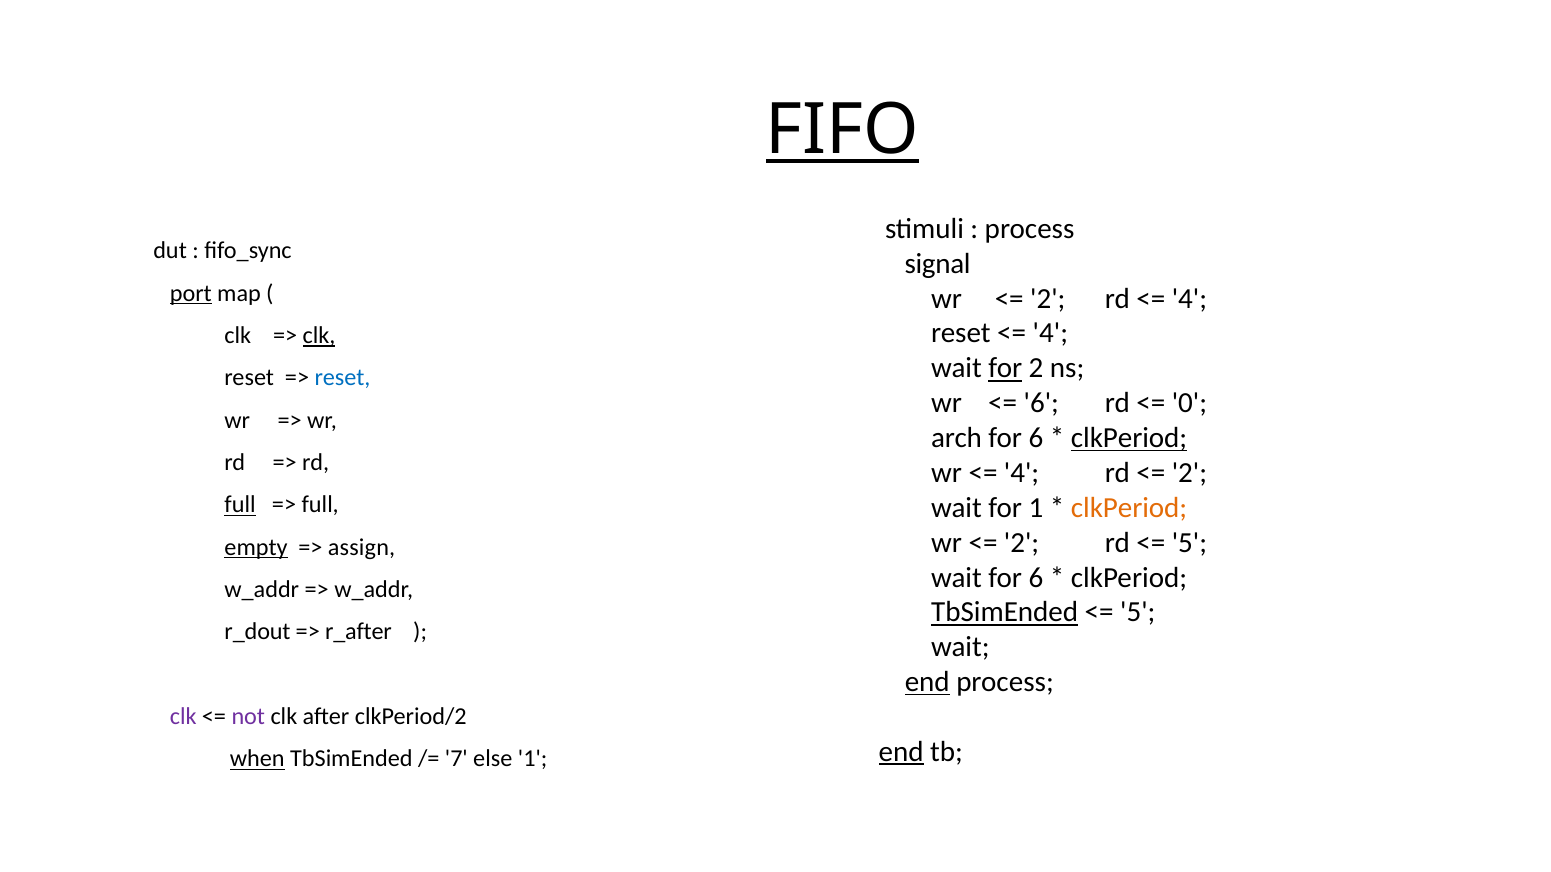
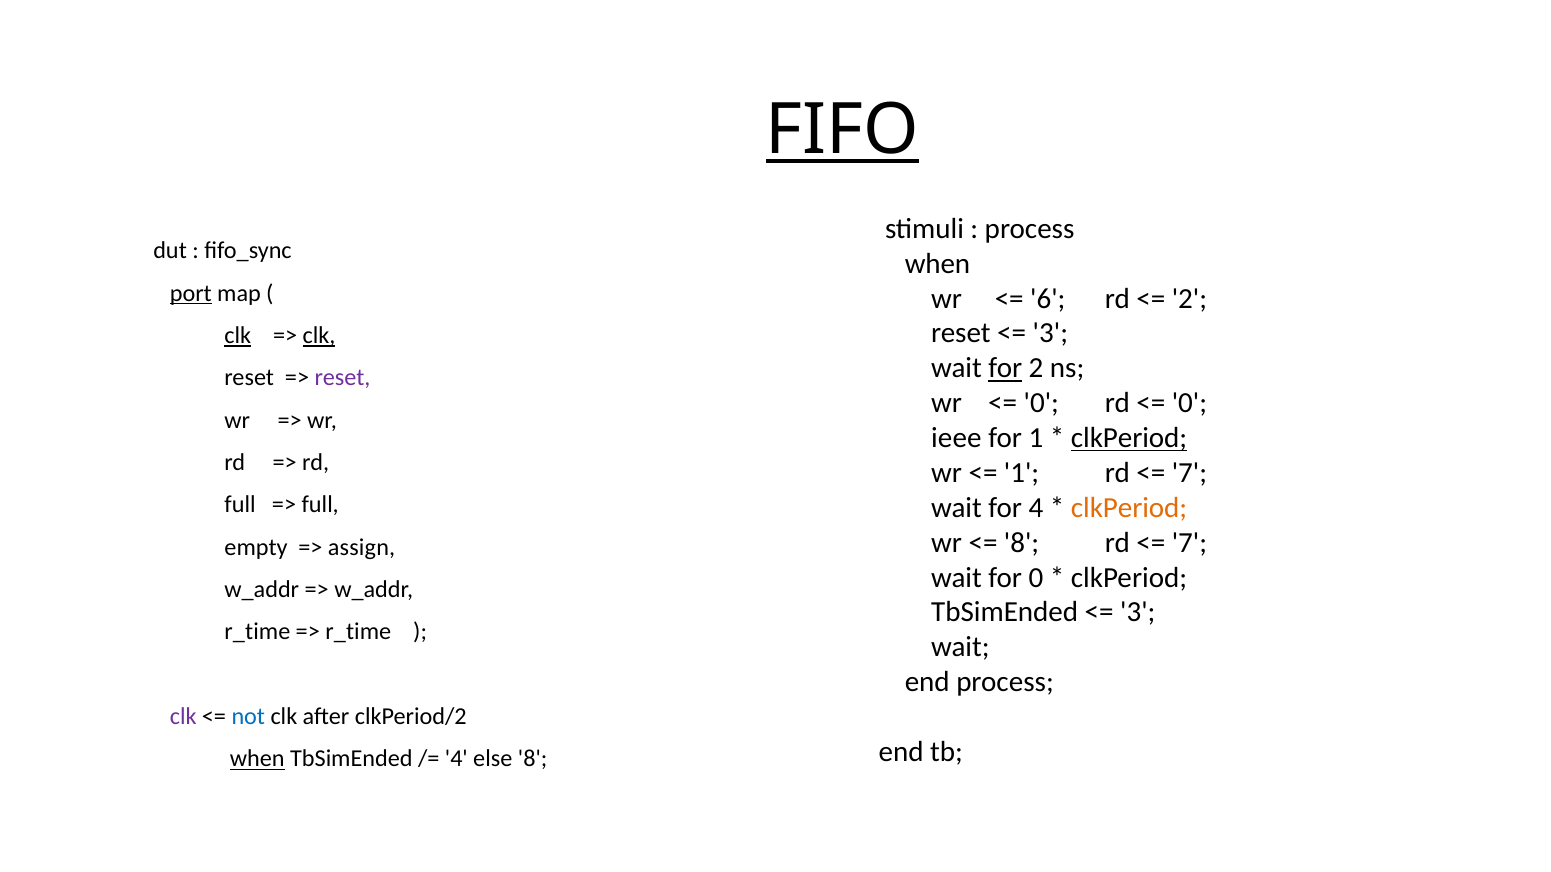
signal at (938, 264): signal -> when
2 at (1048, 299): 2 -> 6
4 at (1189, 299): 4 -> 2
4 at (1050, 333): 4 -> 3
clk at (238, 336) underline: none -> present
reset at (342, 378) colour: blue -> purple
6 at (1041, 403): 6 -> 0
arch: arch -> ieee
6 at (1036, 438): 6 -> 1
4 at (1022, 473): 4 -> 1
2 at (1189, 473): 2 -> 7
full at (240, 505) underline: present -> none
for 1: 1 -> 4
2 at (1022, 543): 2 -> 8
5 at (1189, 543): 5 -> 7
empty underline: present -> none
wait for 6: 6 -> 0
TbSimEnded at (1005, 613) underline: present -> none
5 at (1138, 613): 5 -> 3
r_dout at (258, 632): r_dout -> r_time
r_after at (358, 632): r_after -> r_time
end at (927, 682) underline: present -> none
not colour: purple -> blue
end at (901, 752) underline: present -> none
7 at (456, 759): 7 -> 4
else 1: 1 -> 8
